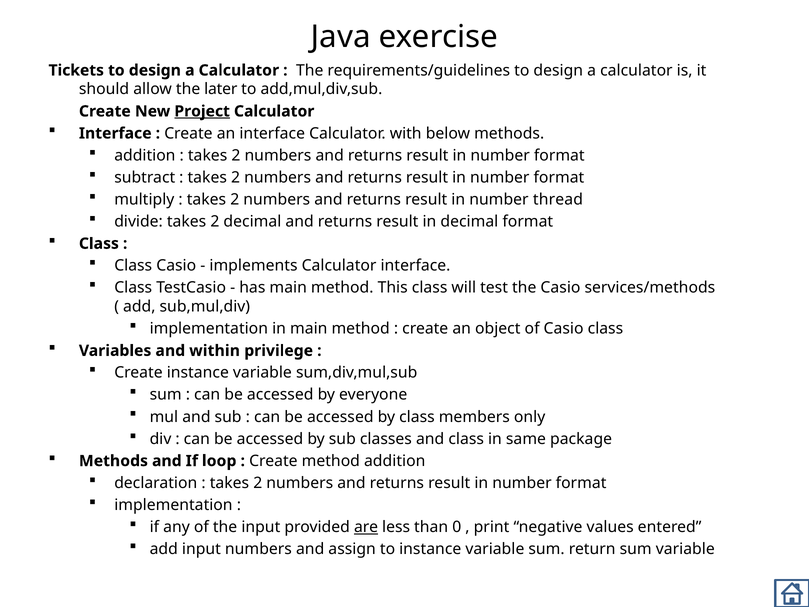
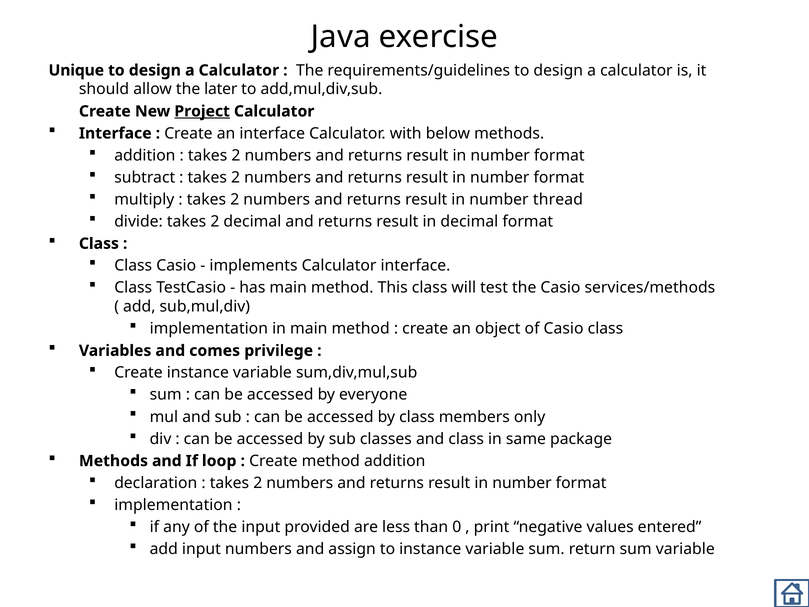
Tickets: Tickets -> Unique
within: within -> comes
are underline: present -> none
